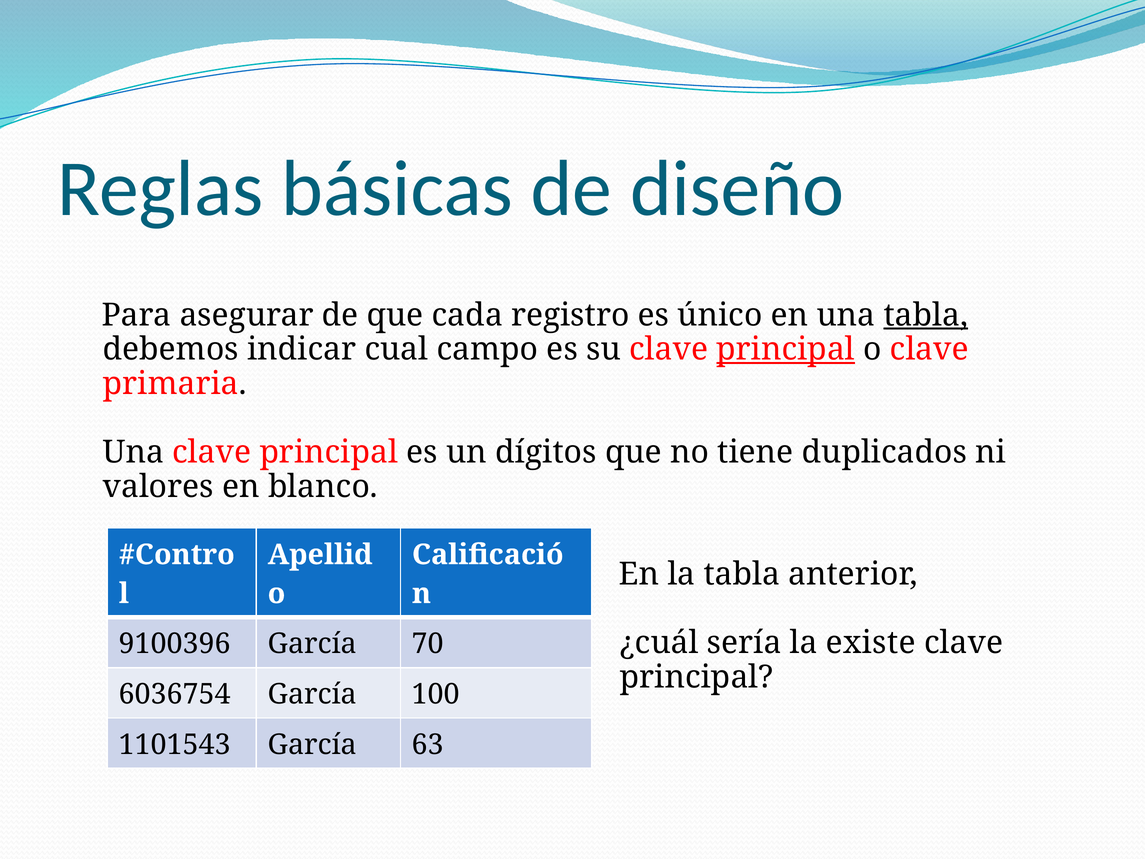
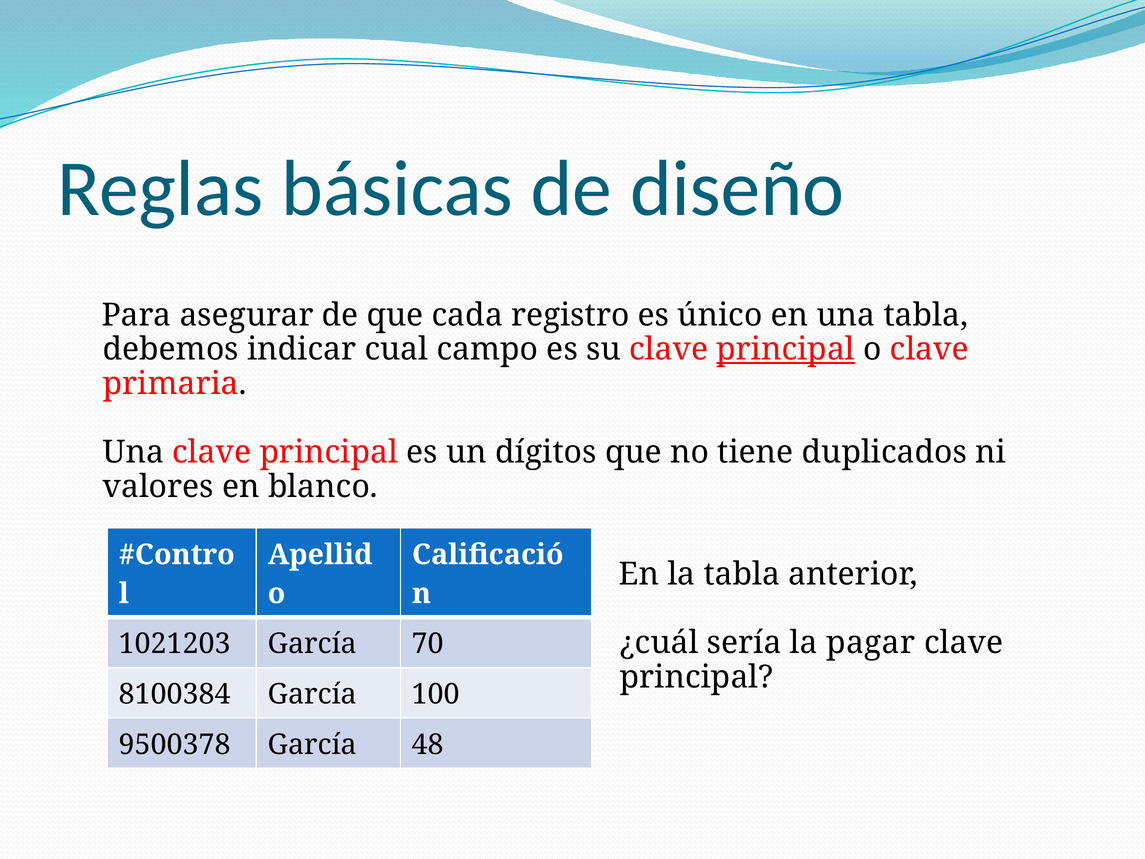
tabla at (926, 315) underline: present -> none
existe: existe -> pagar
9100396: 9100396 -> 1021203
6036754: 6036754 -> 8100384
1101543: 1101543 -> 9500378
63: 63 -> 48
